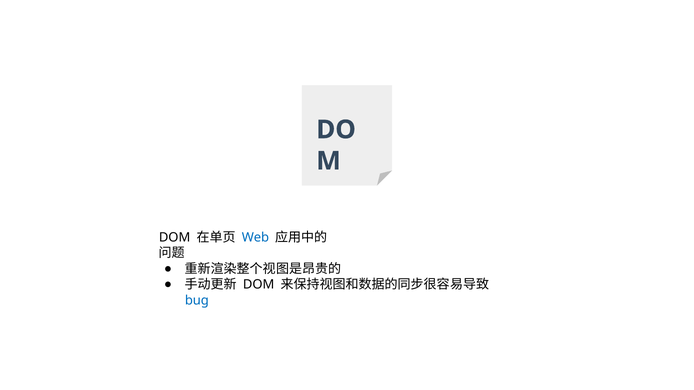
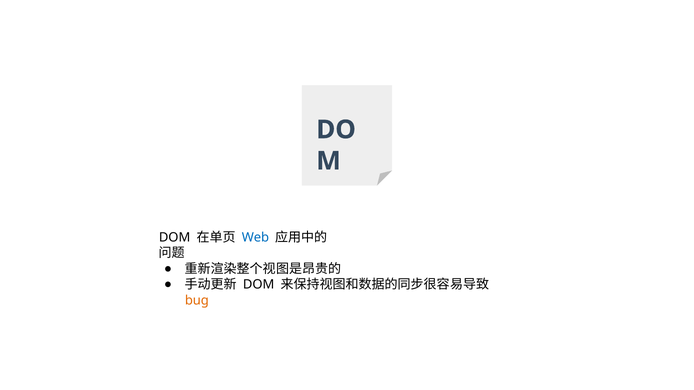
bug colour: blue -> orange
